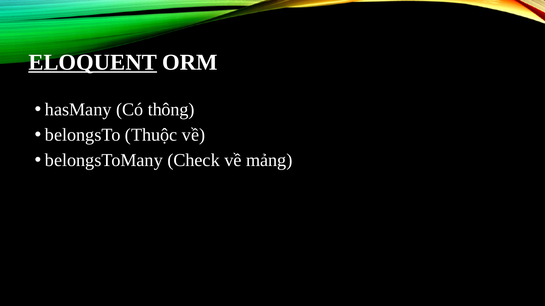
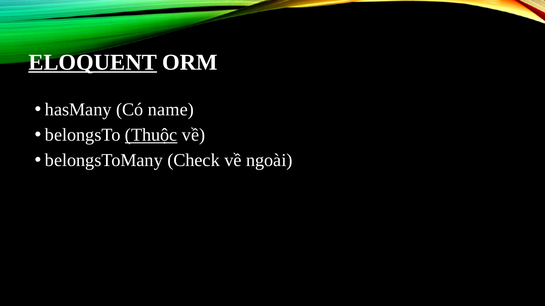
thông: thông -> name
Thuộc underline: none -> present
mảng: mảng -> ngoài
